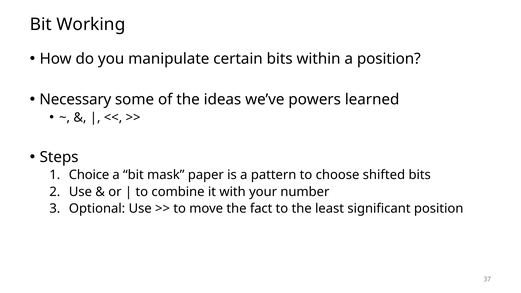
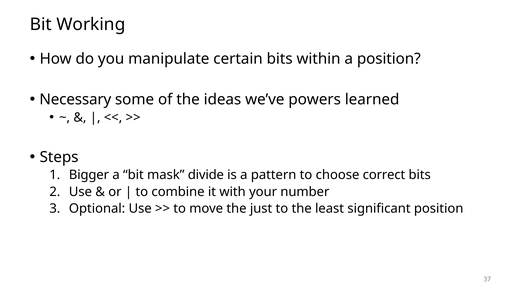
Choice: Choice -> Bigger
paper: paper -> divide
shifted: shifted -> correct
fact: fact -> just
